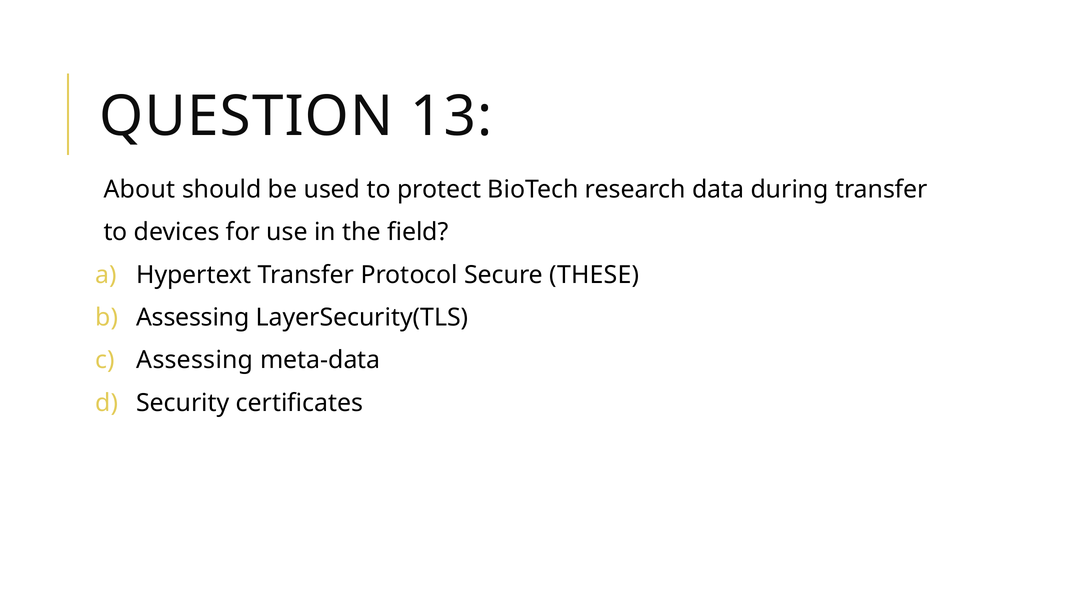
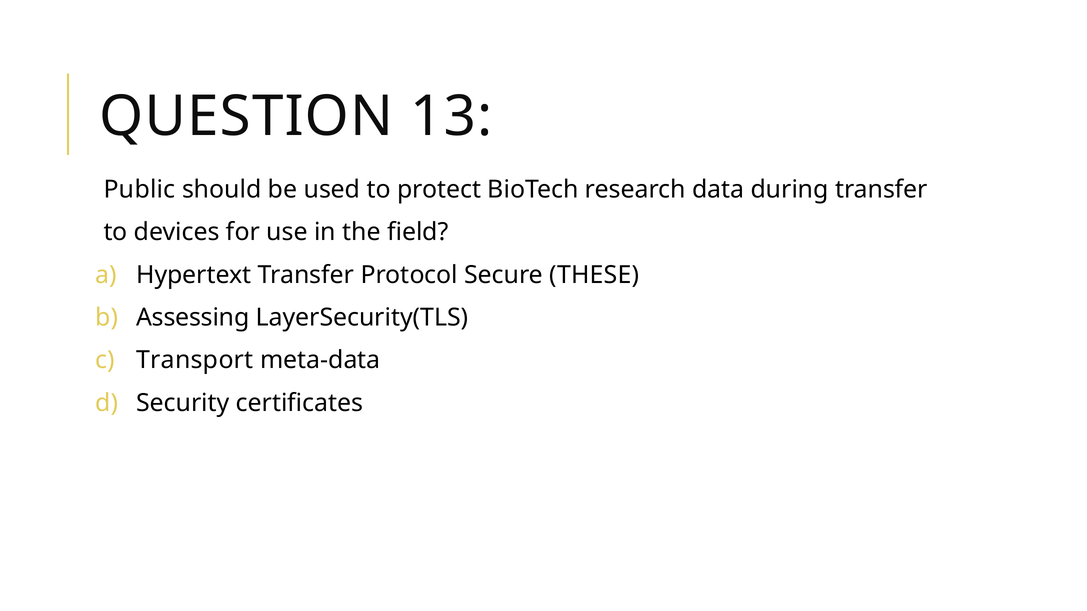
About: About -> Public
Assessing at (195, 361): Assessing -> Transport
